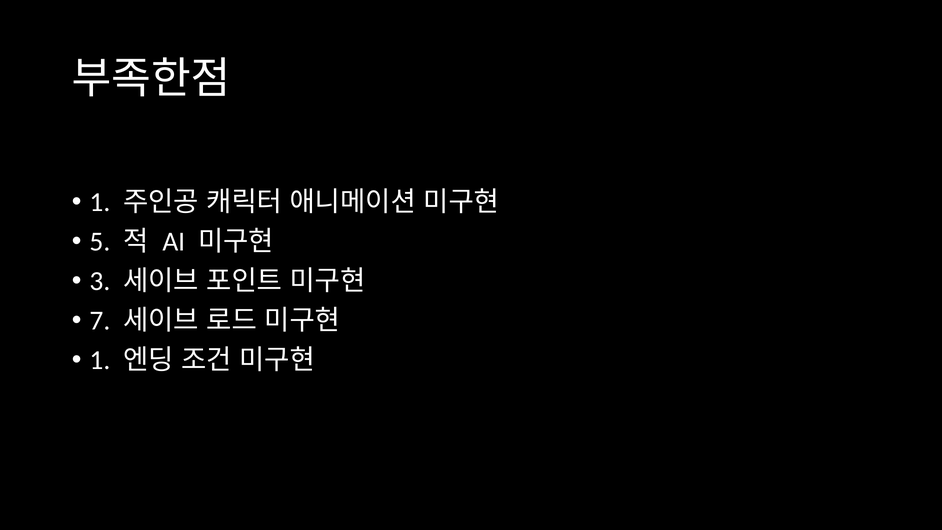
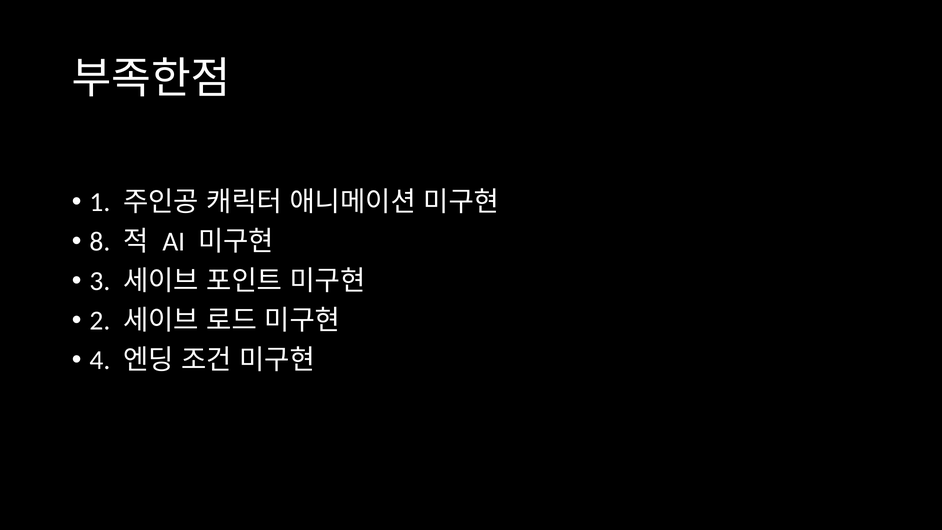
5: 5 -> 8
7: 7 -> 2
1 at (100, 360): 1 -> 4
